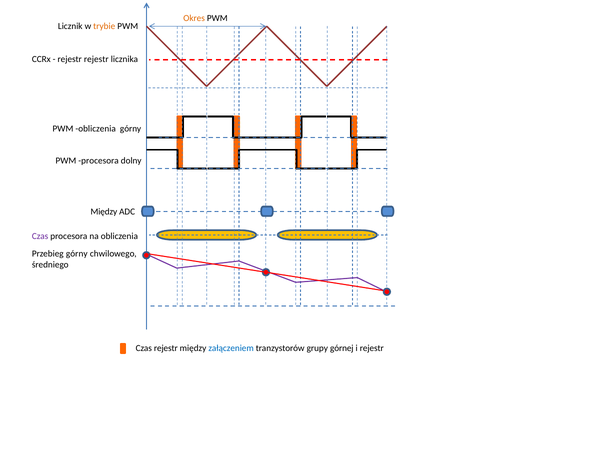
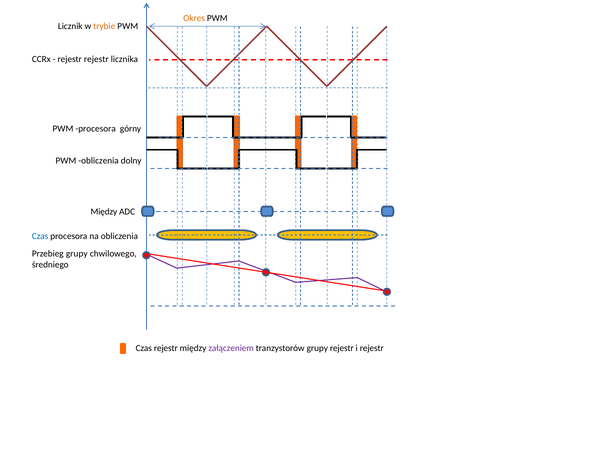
PWM obliczenia: obliczenia -> procesora
PWM procesora: procesora -> obliczenia
Czas at (40, 236) colour: purple -> blue
Przebieg górny: górny -> grupy
załączeniem colour: blue -> purple
grupy górnej: górnej -> rejestr
